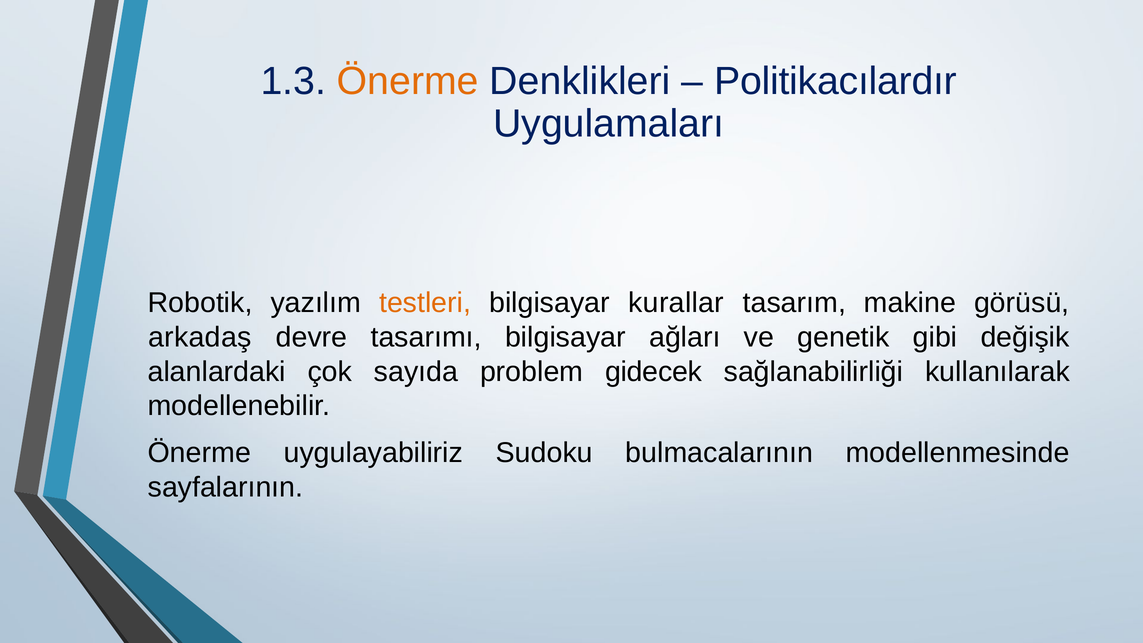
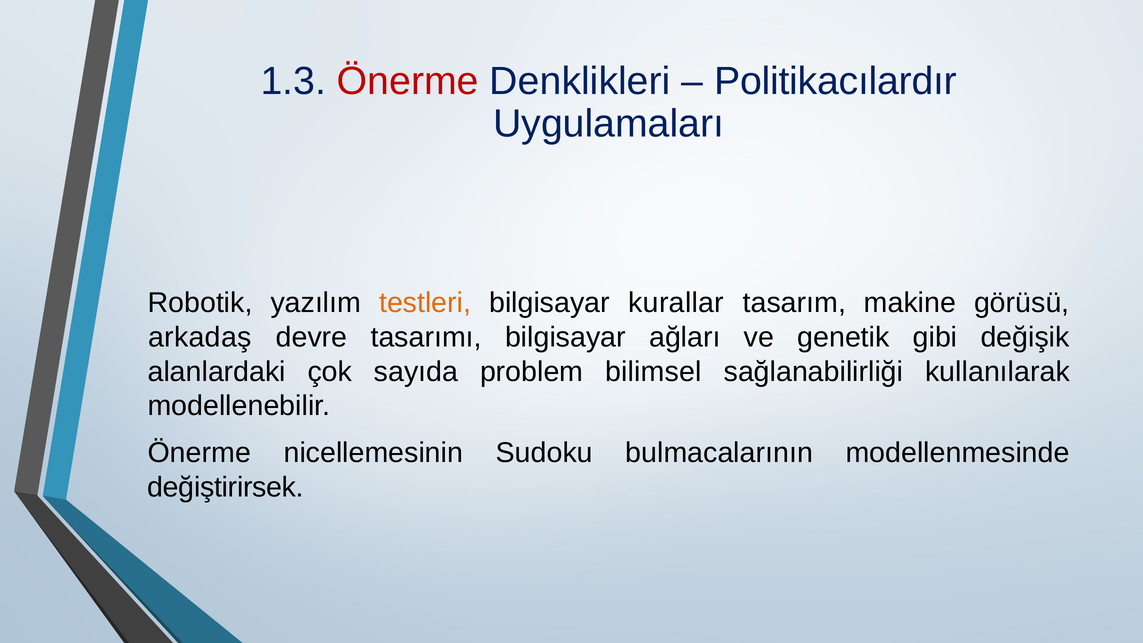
Önerme at (408, 81) colour: orange -> red
gidecek: gidecek -> bilimsel
uygulayabiliriz: uygulayabiliriz -> nicellemesinin
sayfalarının: sayfalarının -> değiştirirsek
